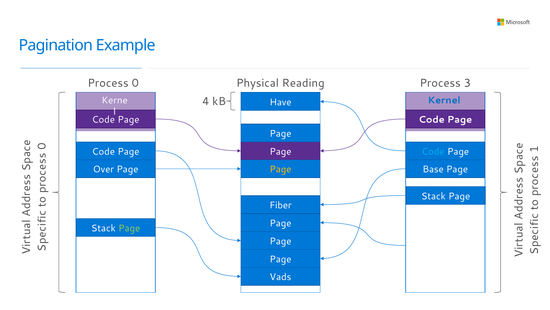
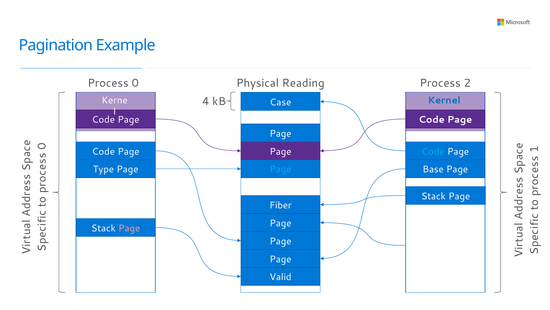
3: 3 -> 2
Have: Have -> Case
Over: Over -> Type
Page at (280, 169) colour: yellow -> light blue
Page at (129, 228) colour: light green -> pink
Vads: Vads -> Valid
